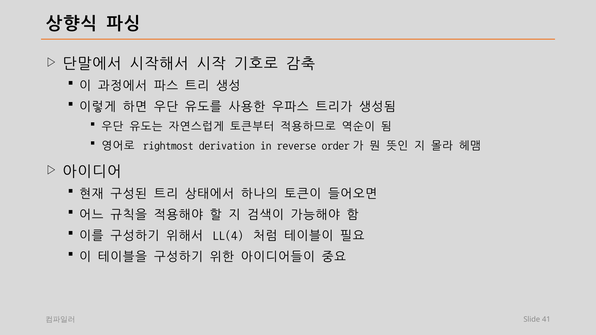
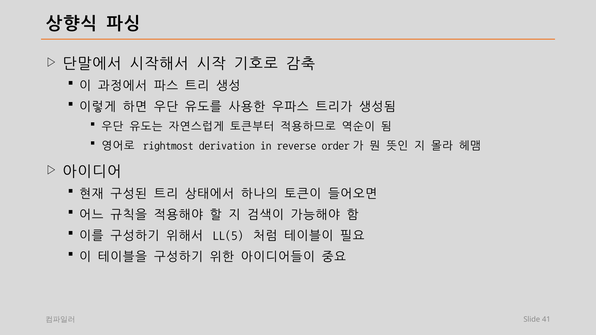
LL(4: LL(4 -> LL(5
